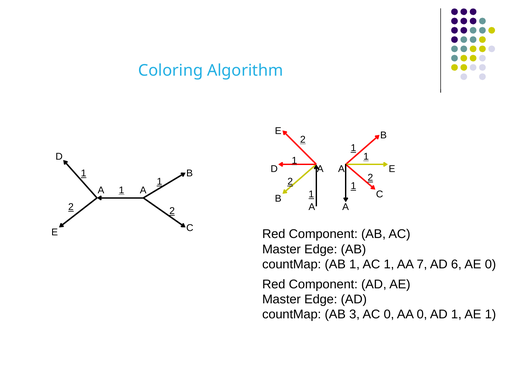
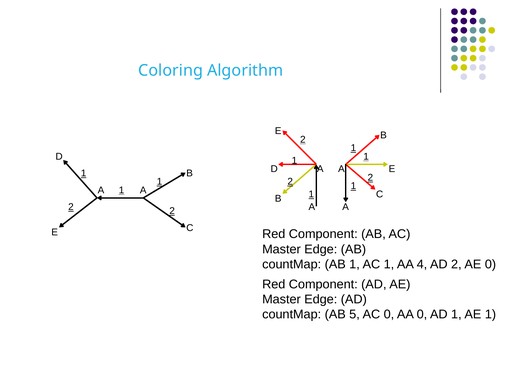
7: 7 -> 4
AD 6: 6 -> 2
3: 3 -> 5
